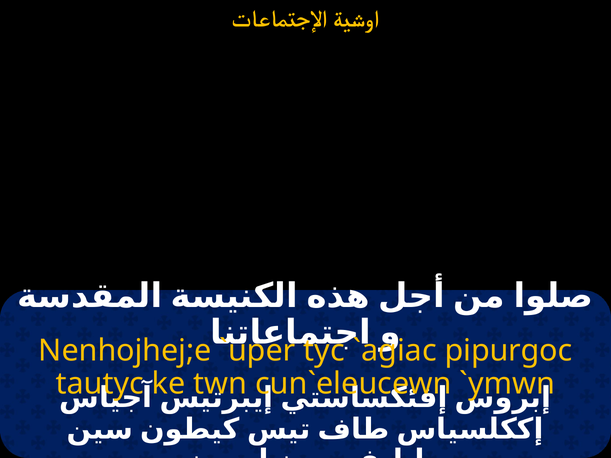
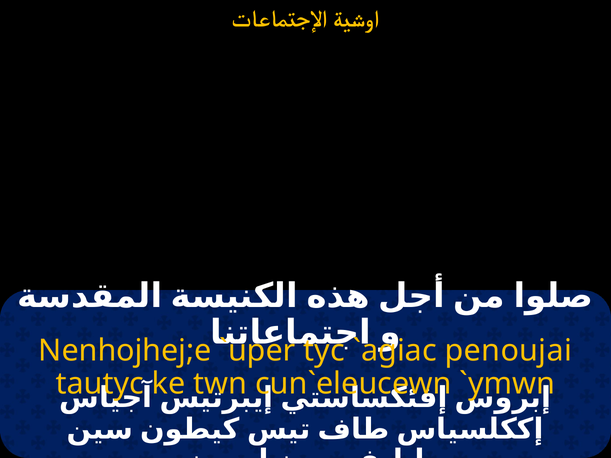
pipurgoc: pipurgoc -> penoujai
